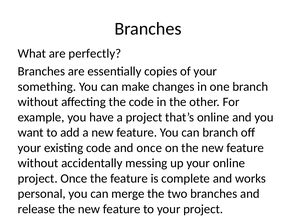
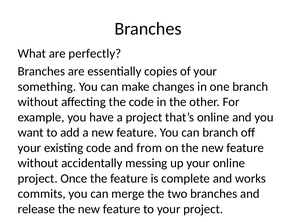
and once: once -> from
personal: personal -> commits
